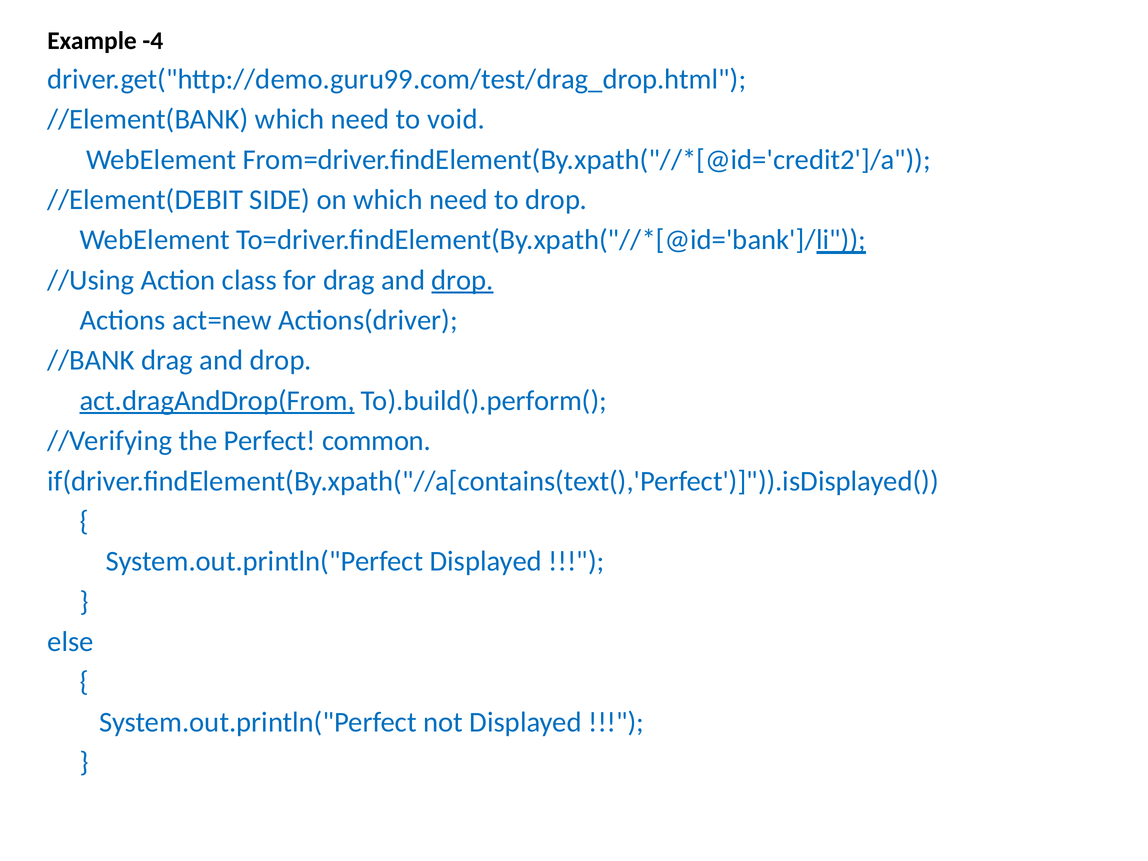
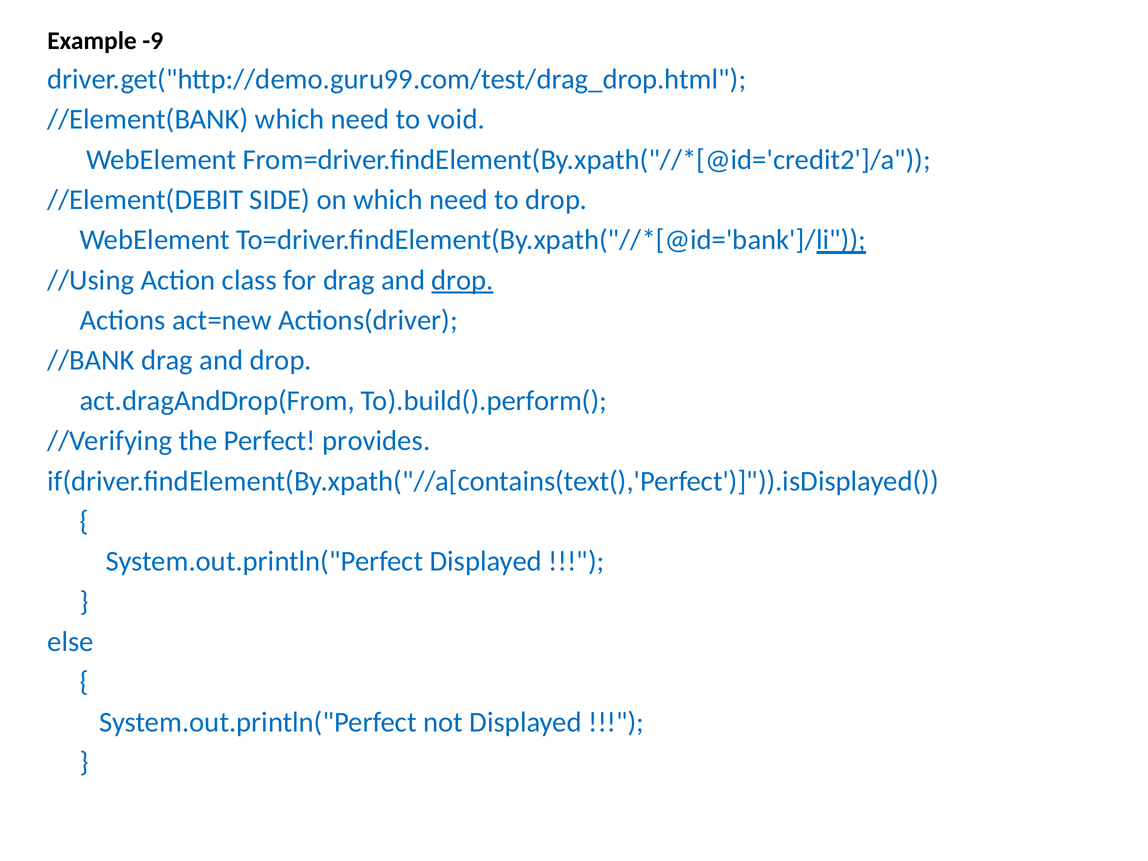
-4: -4 -> -9
act.dragAndDrop(From underline: present -> none
common: common -> provides
